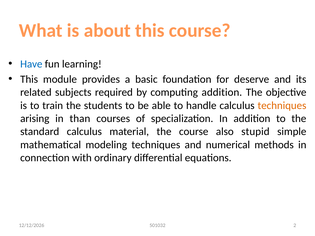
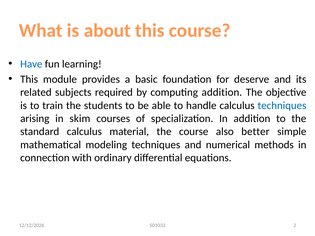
techniques at (282, 106) colour: orange -> blue
than: than -> skim
stupid: stupid -> better
